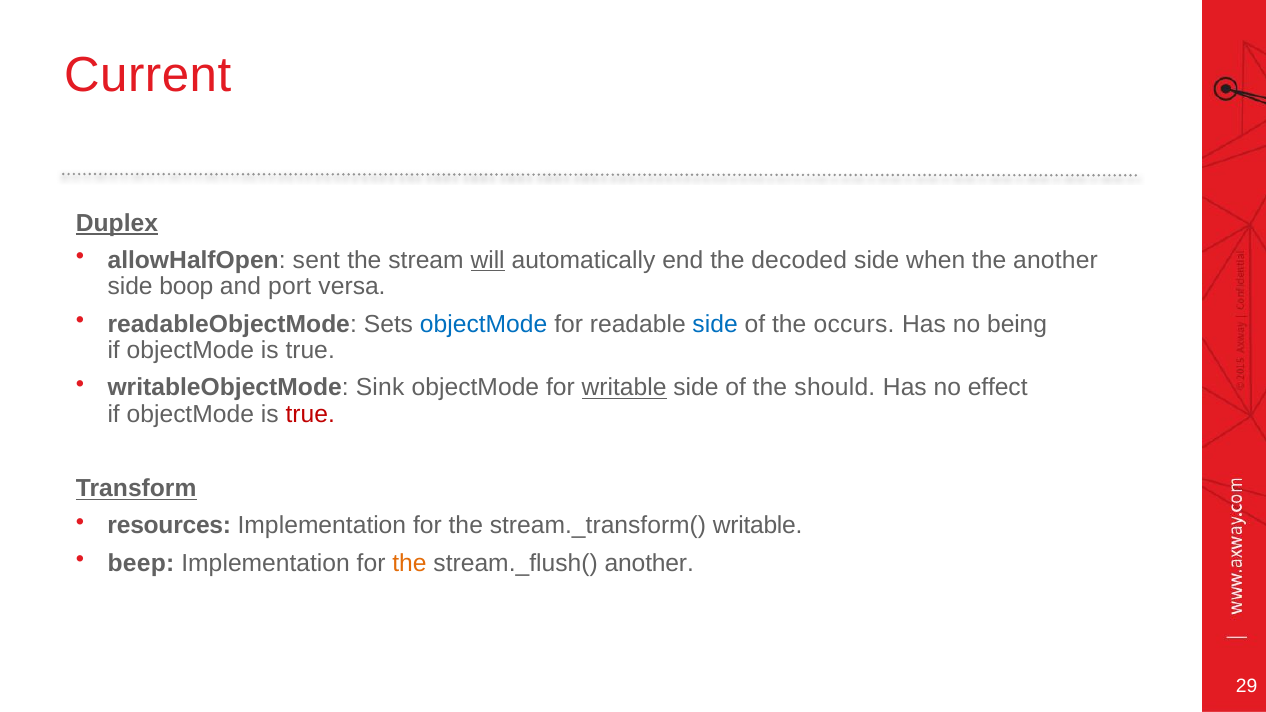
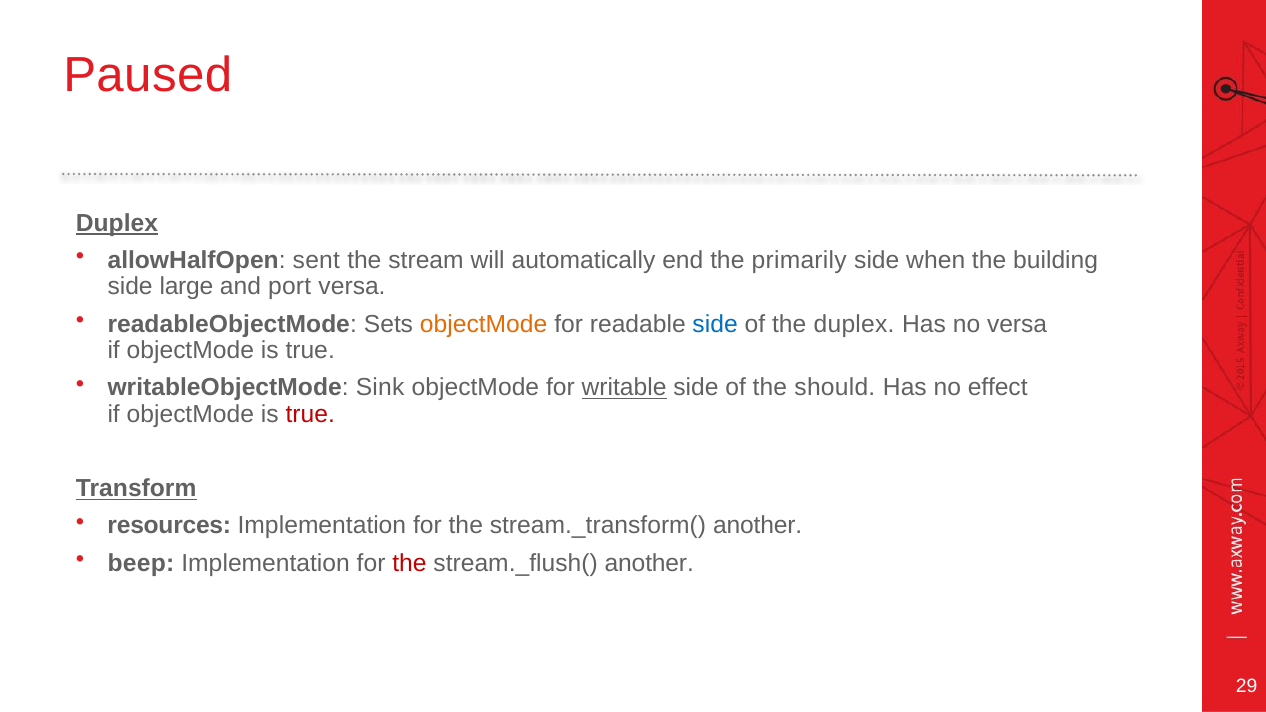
Current: Current -> Paused
will underline: present -> none
decoded: decoded -> primarily
the another: another -> building
boop: boop -> large
objectMode at (484, 324) colour: blue -> orange
the occurs: occurs -> duplex
no being: being -> versa
stream._transform( writable: writable -> another
the at (409, 563) colour: orange -> red
